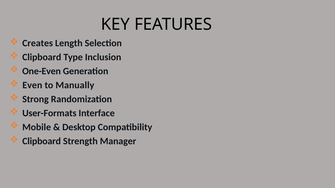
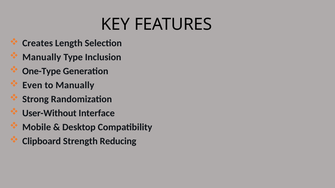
Clipboard at (42, 57): Clipboard -> Manually
One-Even: One-Even -> One-Type
User-Formats: User-Formats -> User-Without
Manager: Manager -> Reducing
